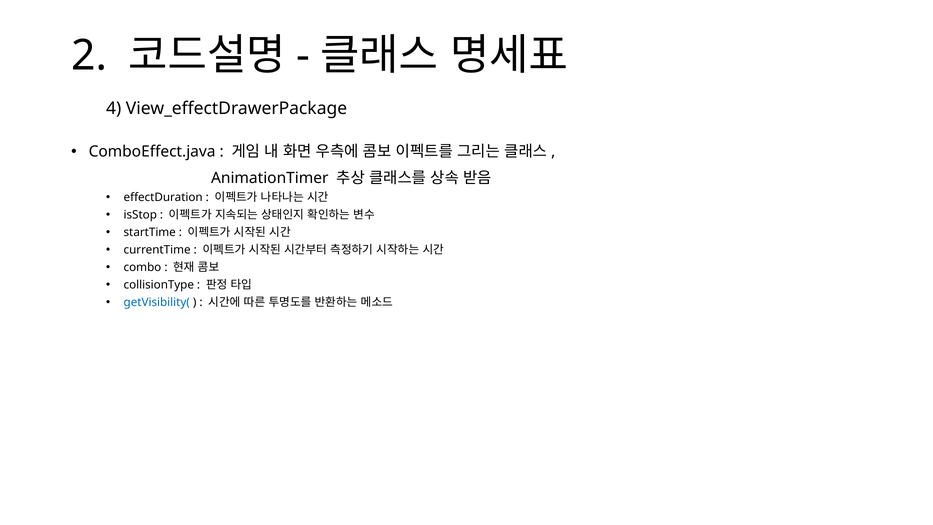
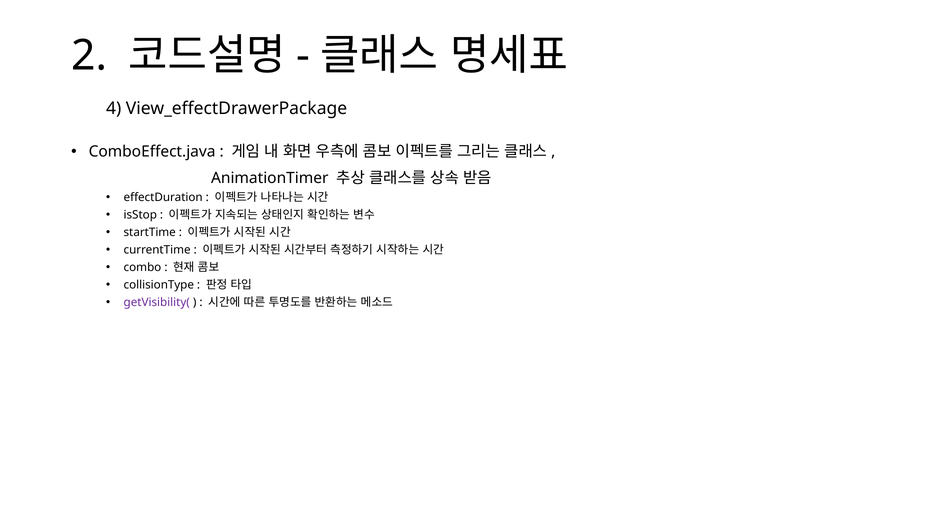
getVisibility( colour: blue -> purple
